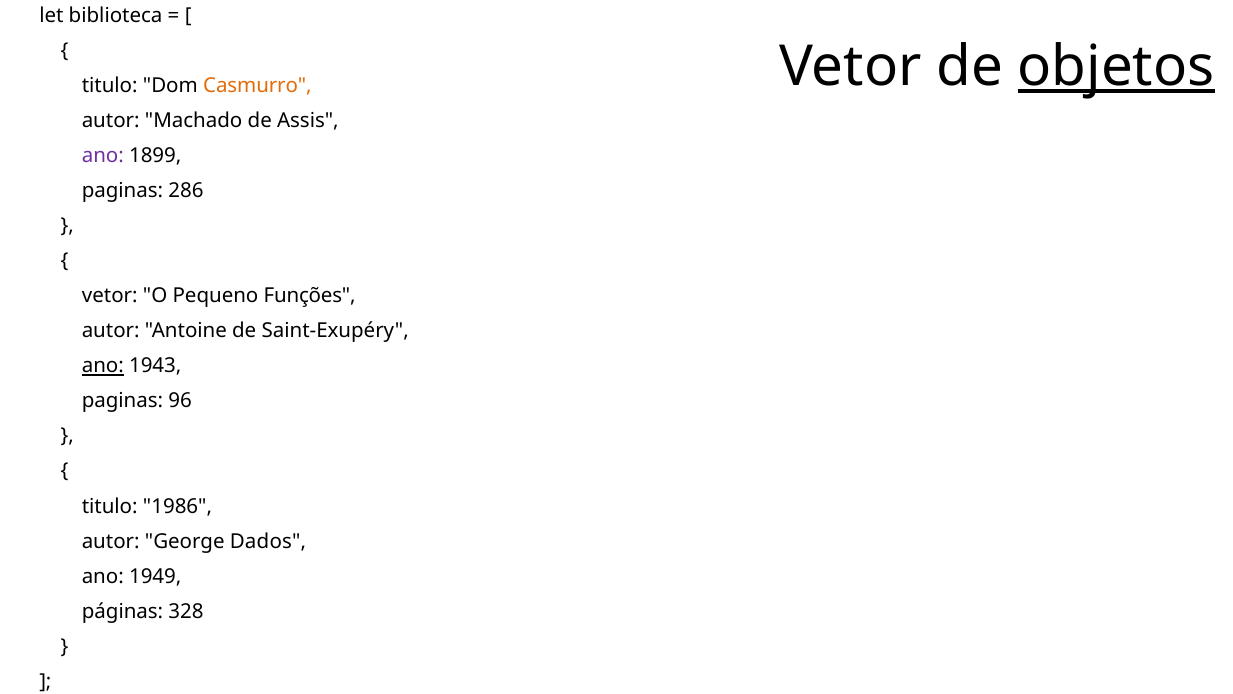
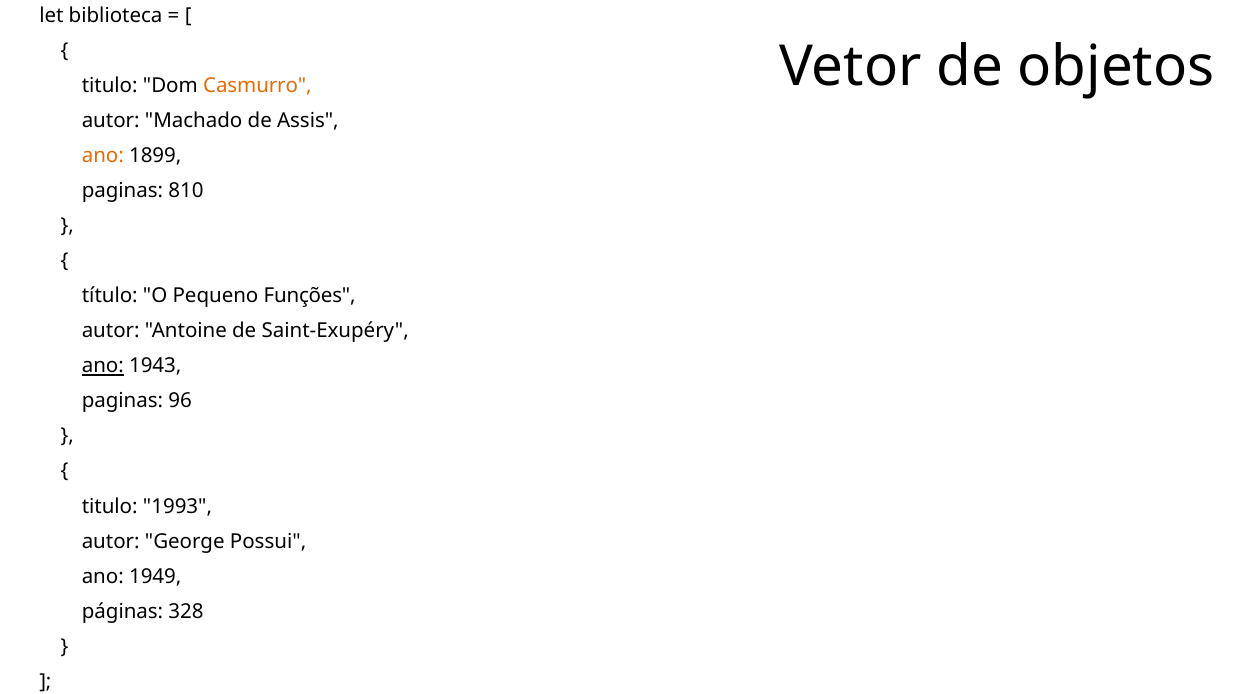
objetos underline: present -> none
ano at (103, 156) colour: purple -> orange
286: 286 -> 810
vetor at (110, 296): vetor -> título
1986: 1986 -> 1993
Dados: Dados -> Possui
